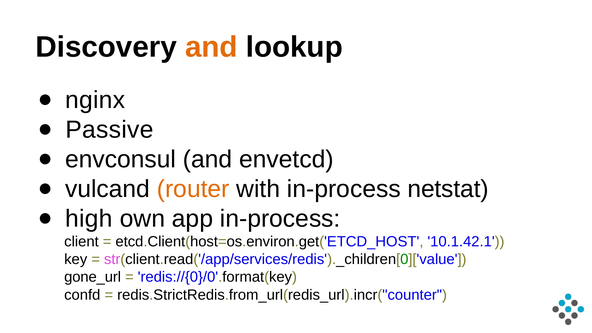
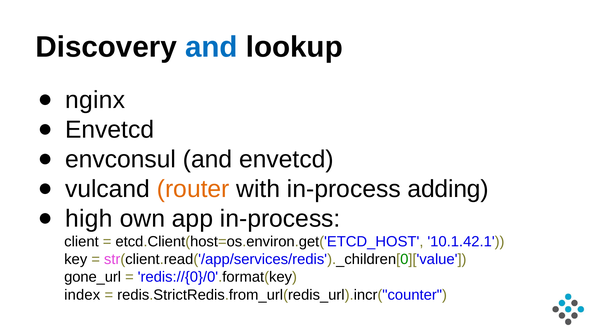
and at (211, 47) colour: orange -> blue
Passive at (109, 130): Passive -> Envetcd
netstat: netstat -> adding
confd: confd -> index
